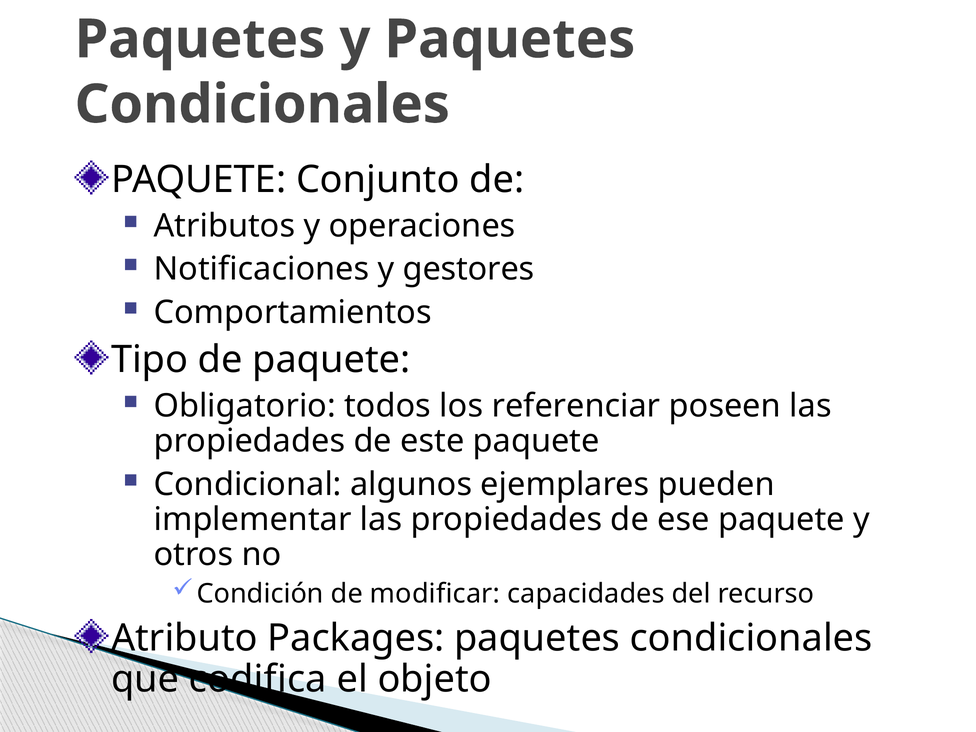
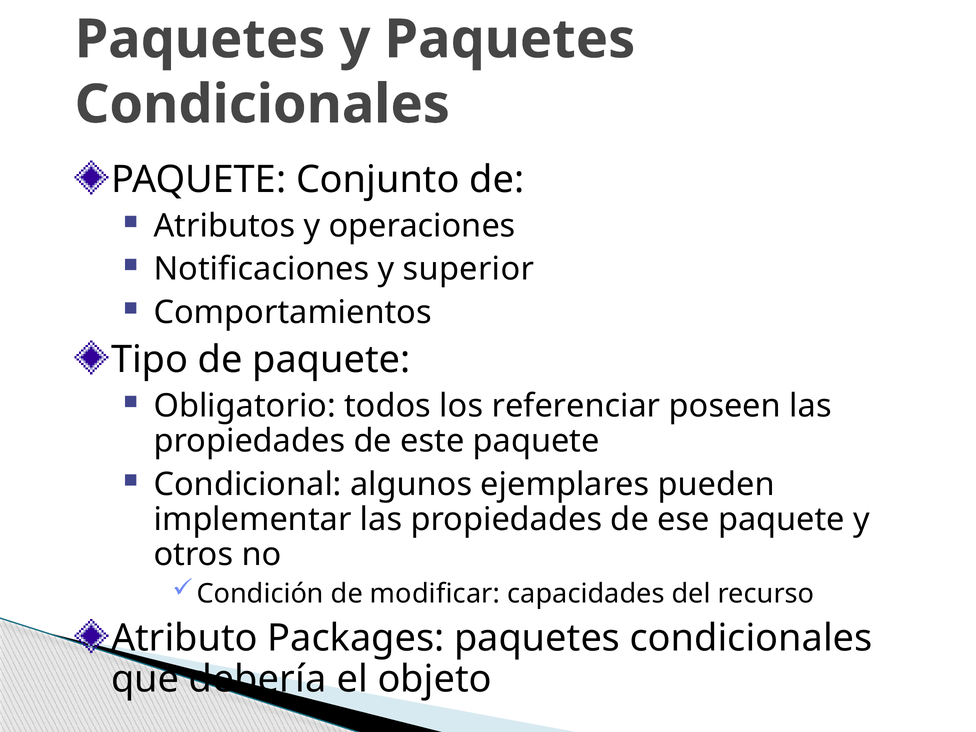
gestores: gestores -> superior
codifica: codifica -> debería
